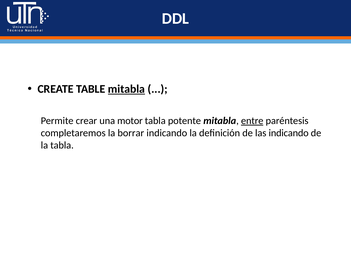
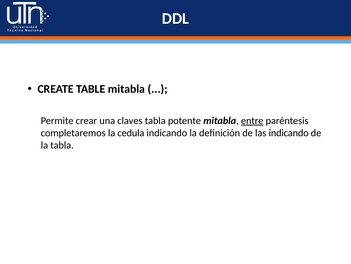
mitabla at (126, 89) underline: present -> none
motor: motor -> claves
borrar: borrar -> cedula
